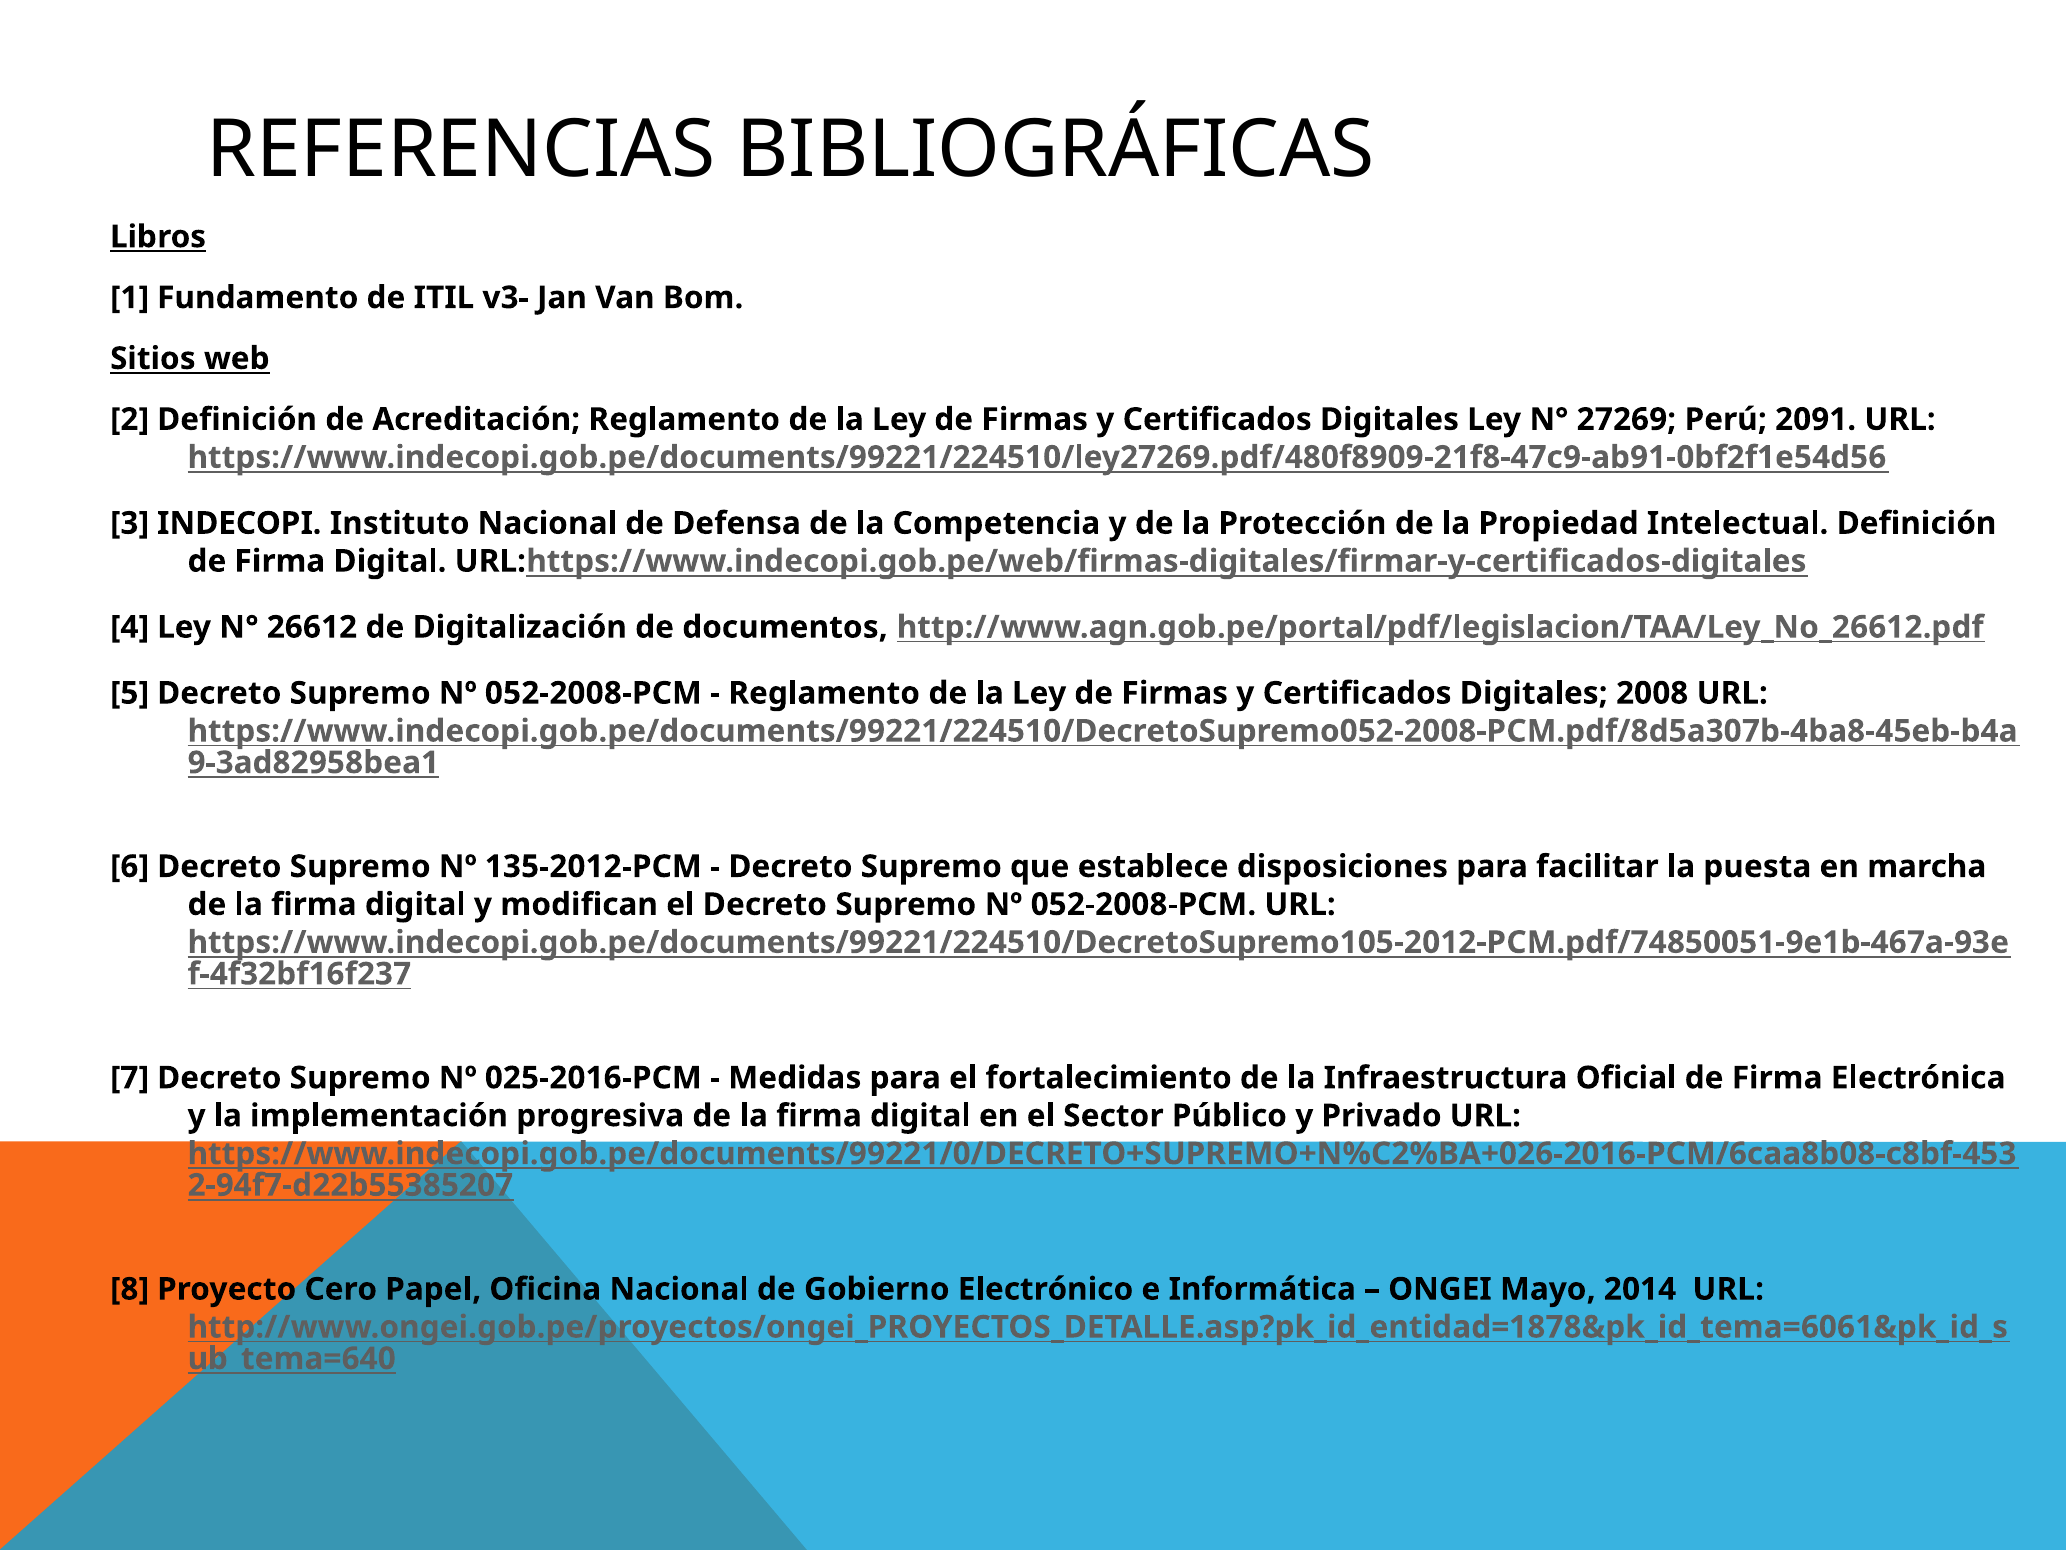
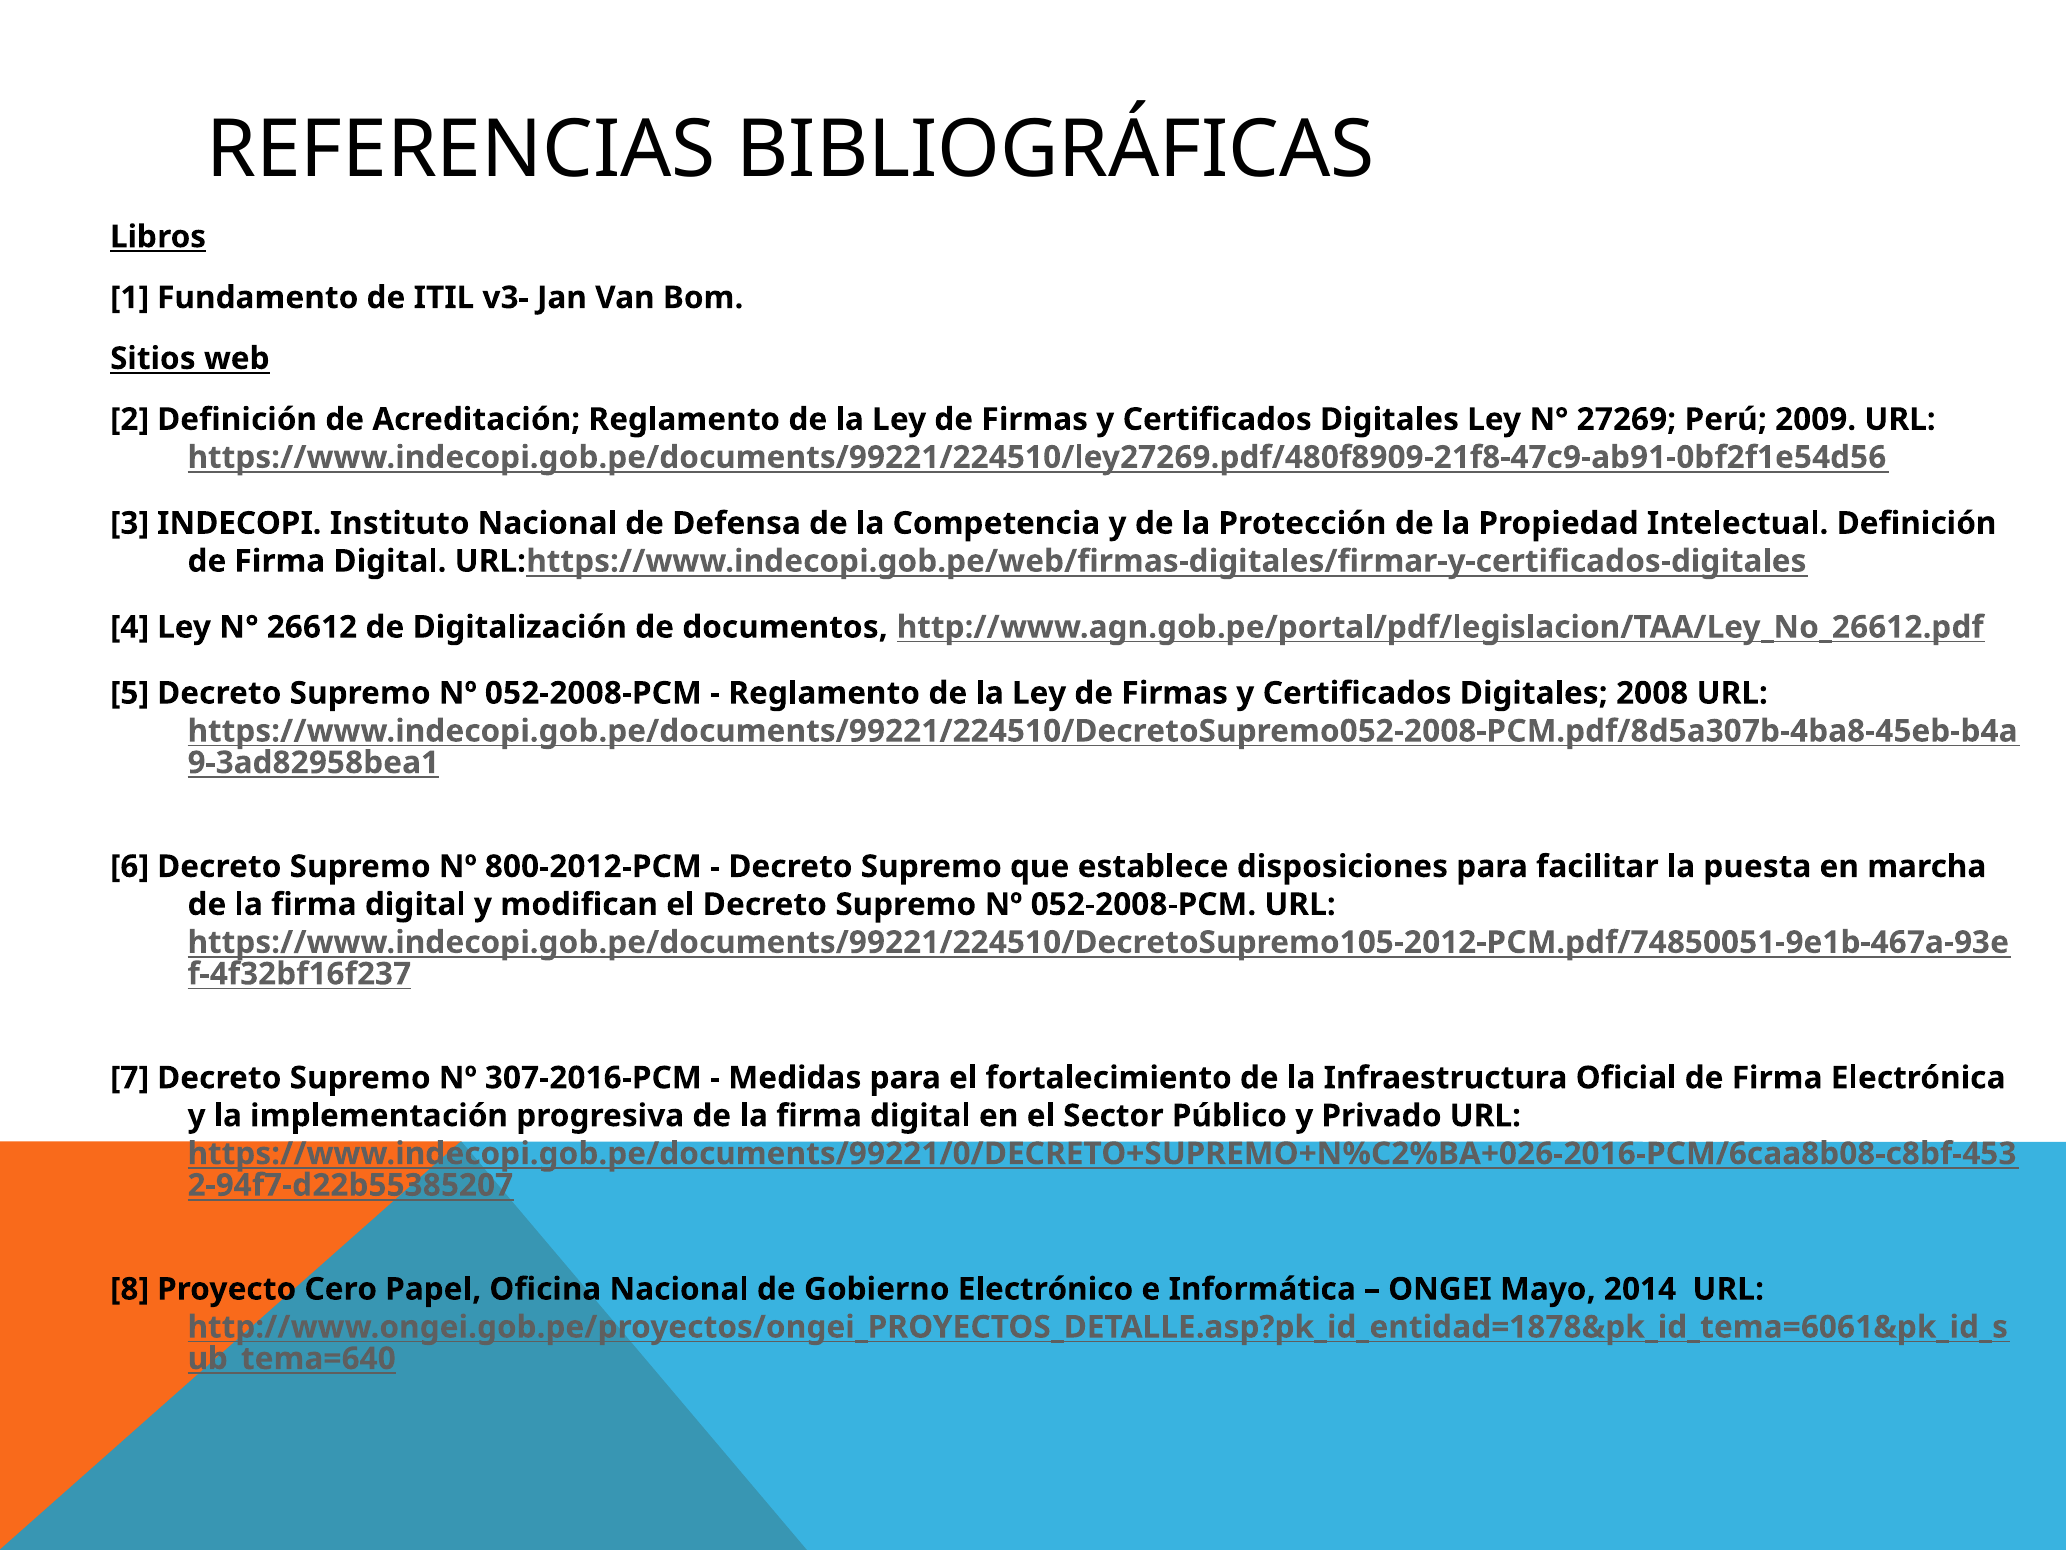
2091: 2091 -> 2009
135-2012-PCM: 135-2012-PCM -> 800-2012-PCM
025-2016-PCM: 025-2016-PCM -> 307-2016-PCM
